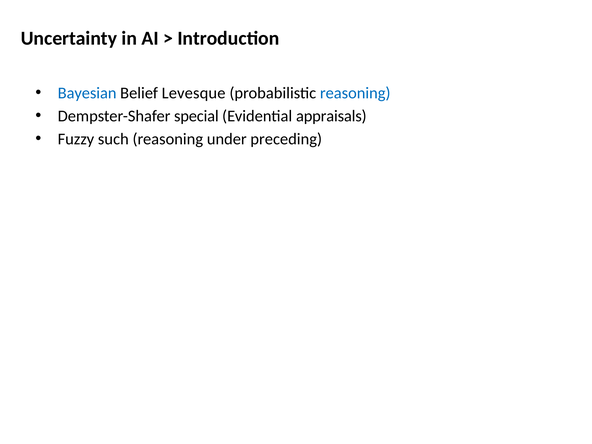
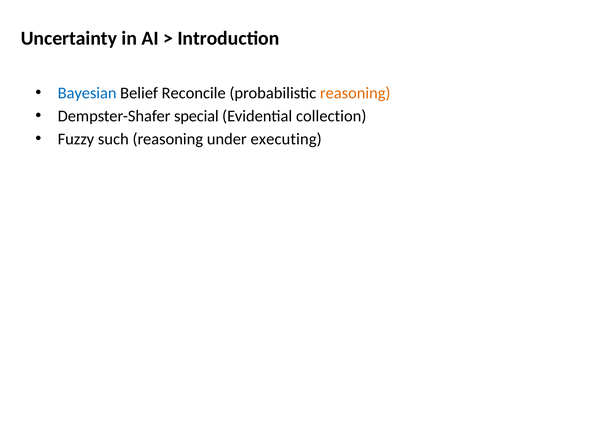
Levesque: Levesque -> Reconcile
reasoning at (355, 93) colour: blue -> orange
appraisals: appraisals -> collection
preceding: preceding -> executing
